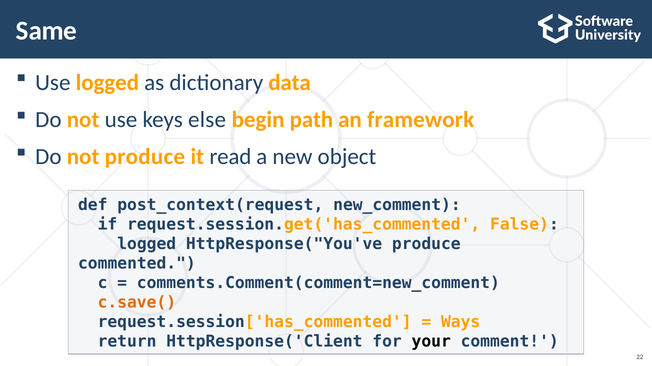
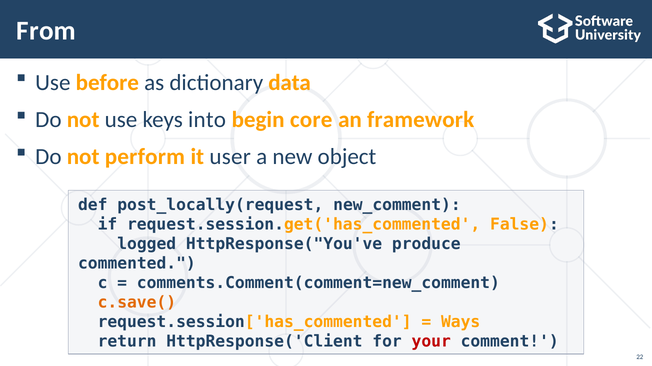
Same: Same -> From
Use logged: logged -> before
else: else -> into
path: path -> core
not produce: produce -> perform
read: read -> user
post_context(request: post_context(request -> post_locally(request
your colour: black -> red
